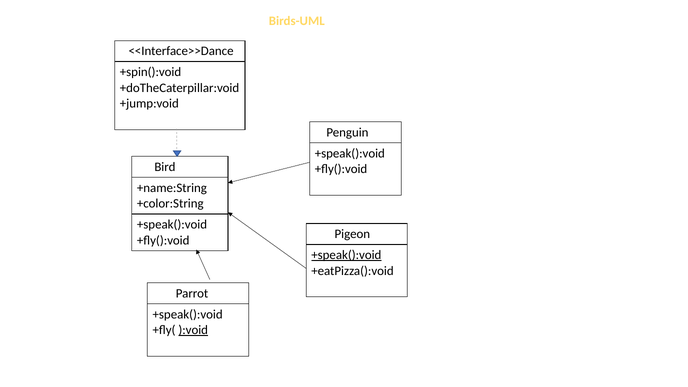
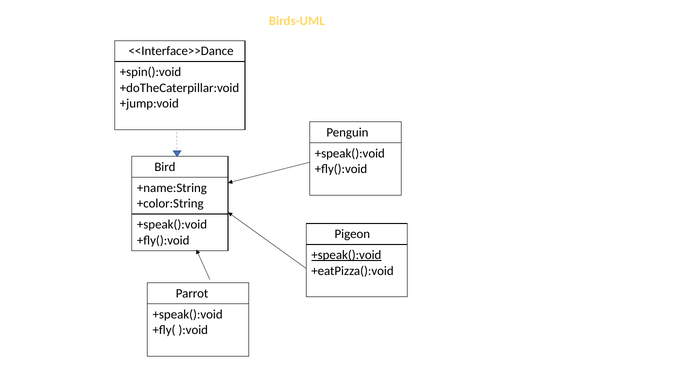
):void underline: present -> none
